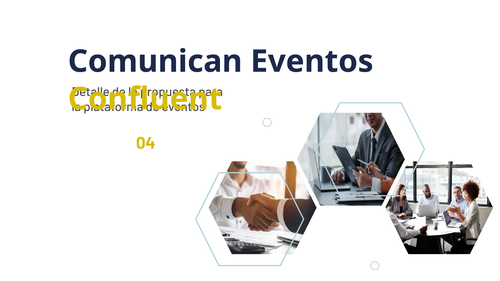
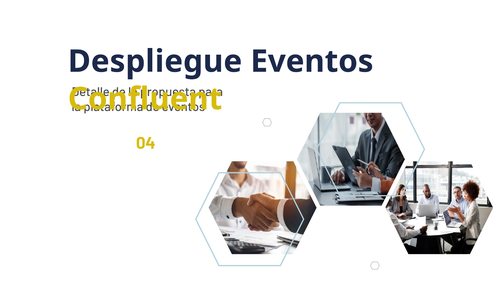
Comunican: Comunican -> Despliegue
